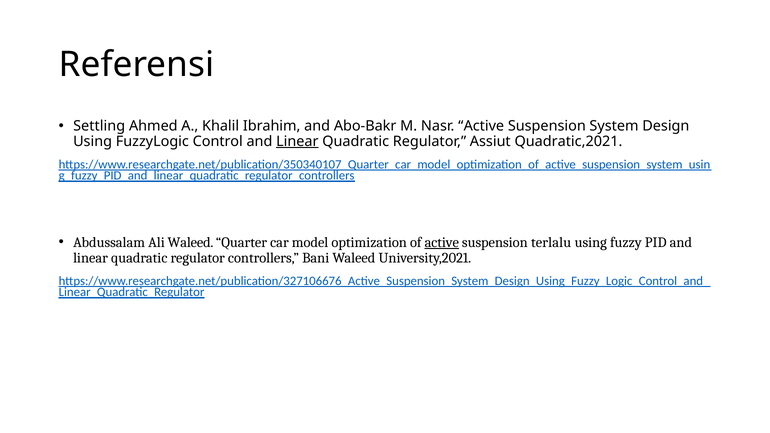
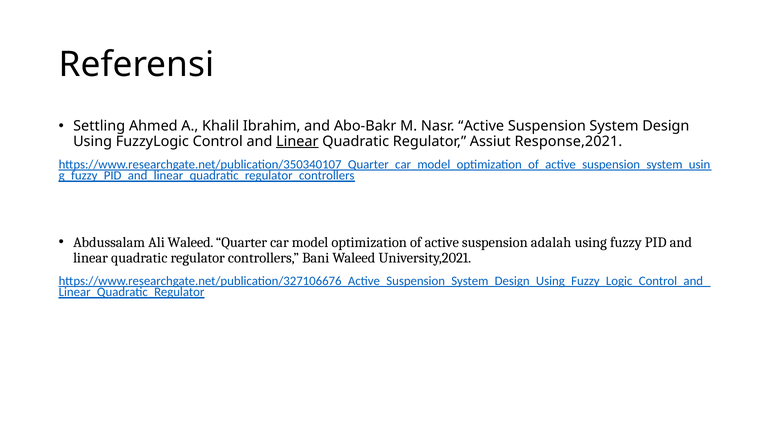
Quadratic,2021: Quadratic,2021 -> Response,2021
active at (442, 242) underline: present -> none
terlalu: terlalu -> adalah
